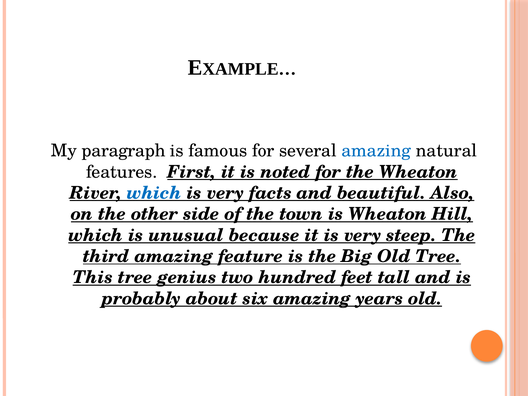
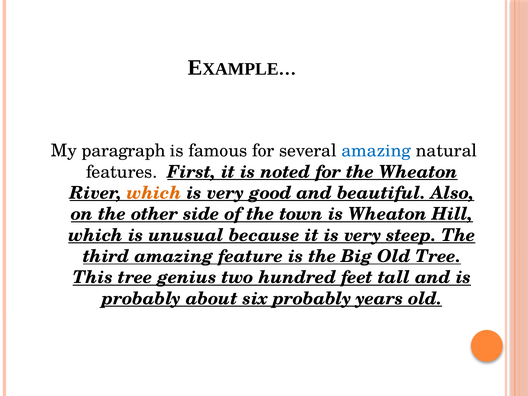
which at (154, 193) colour: blue -> orange
facts: facts -> good
six amazing: amazing -> probably
